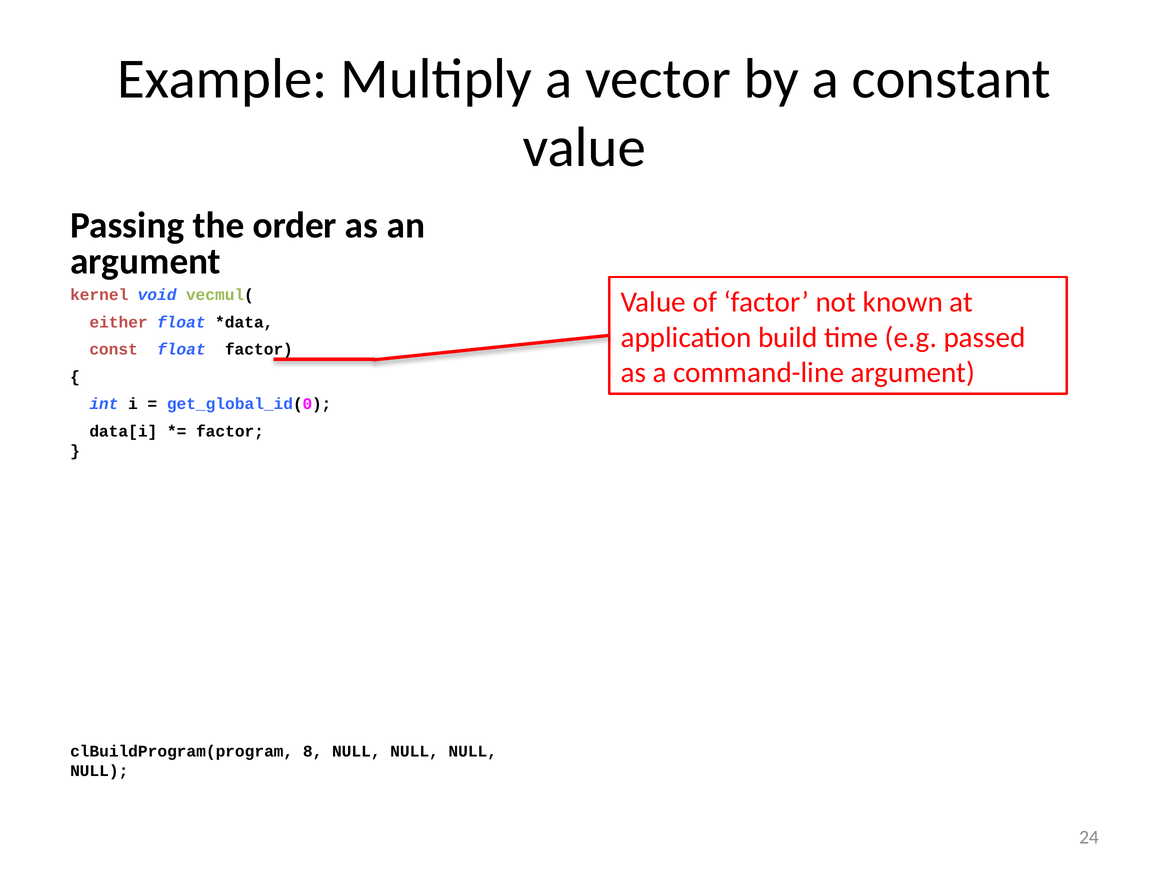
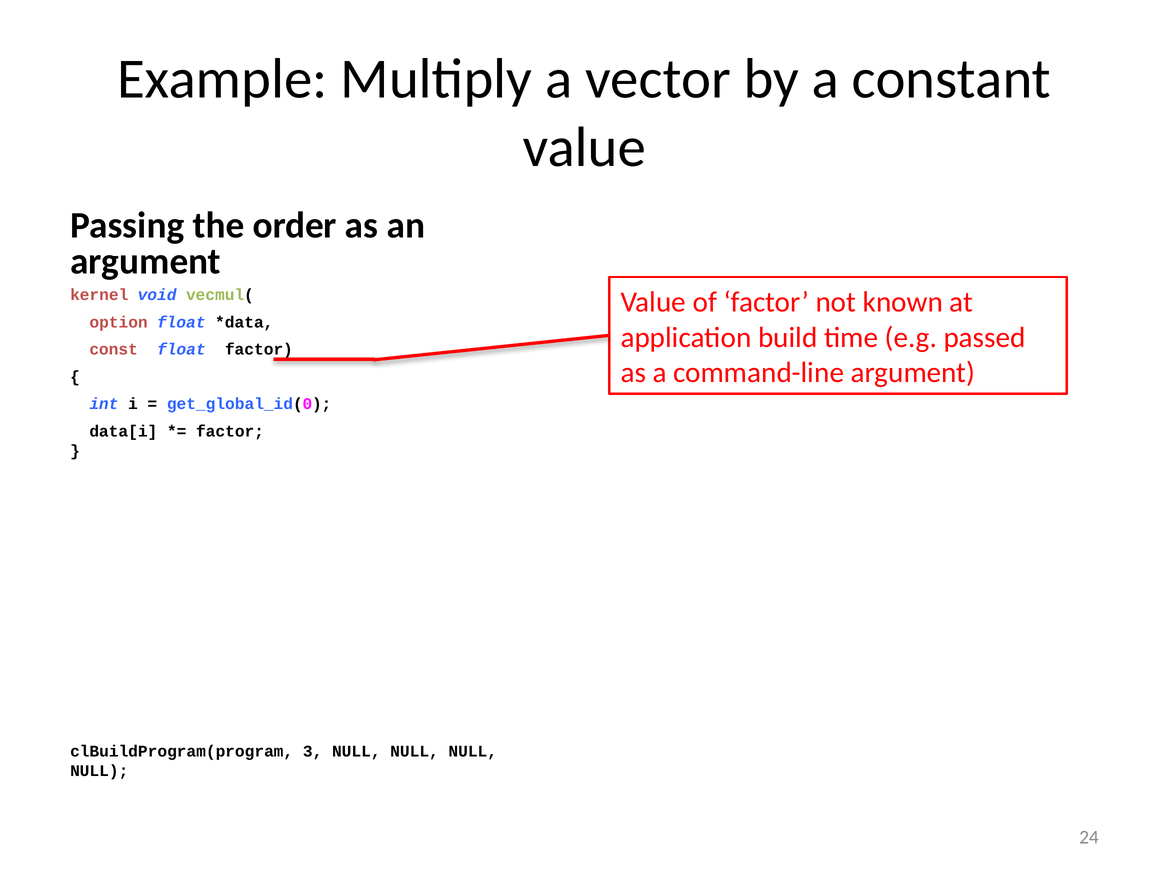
either: either -> option
8: 8 -> 3
